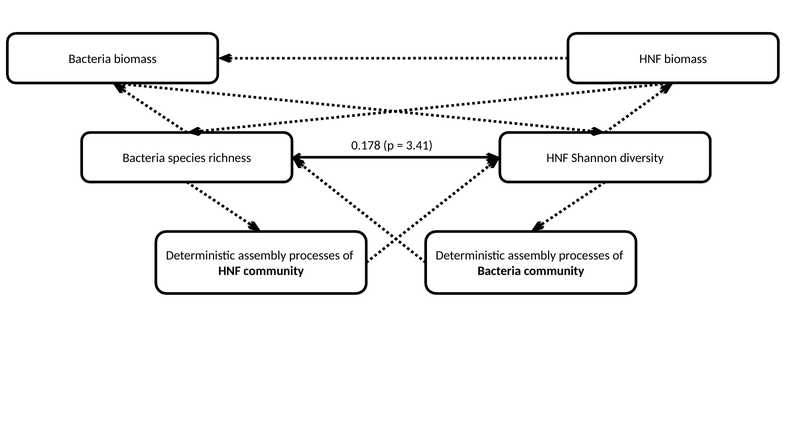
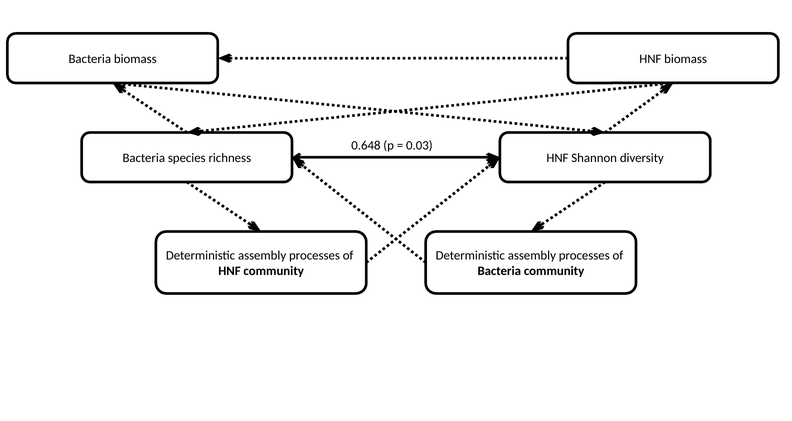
0.178: 0.178 -> 0.648
3.41: 3.41 -> 0.03
